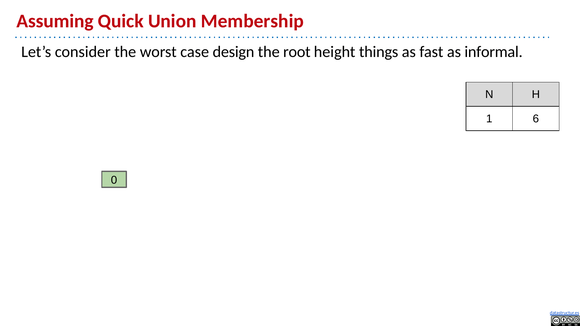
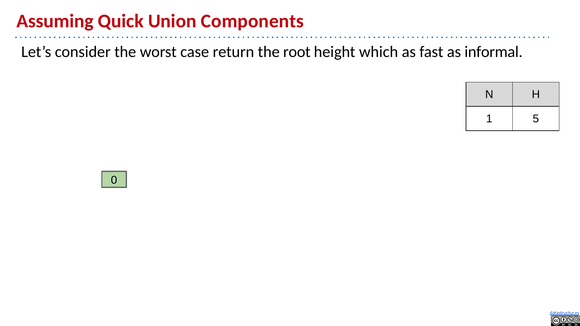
Membership: Membership -> Components
design: design -> return
things: things -> which
6: 6 -> 5
